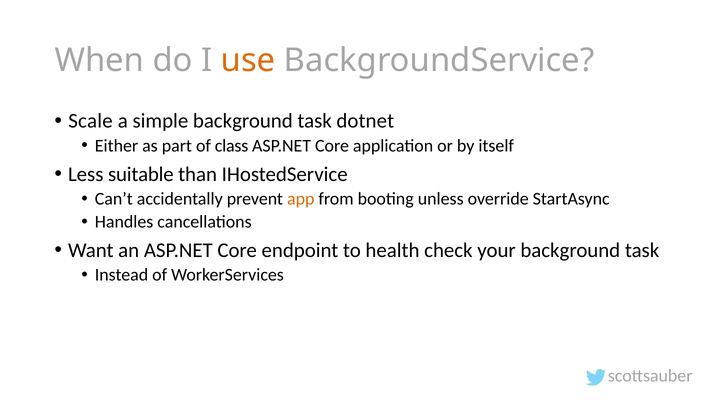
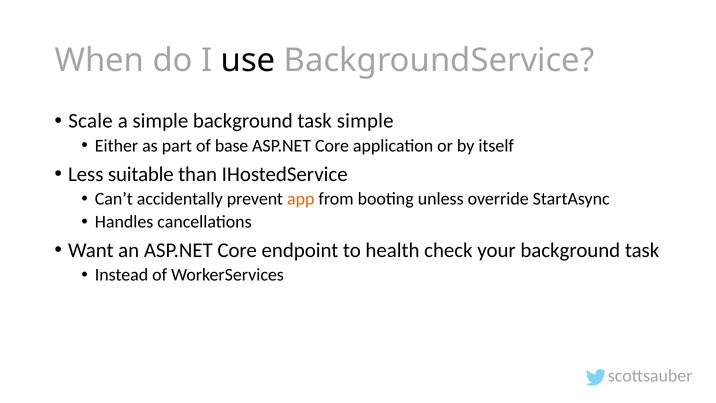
use colour: orange -> black
task dotnet: dotnet -> simple
class: class -> base
